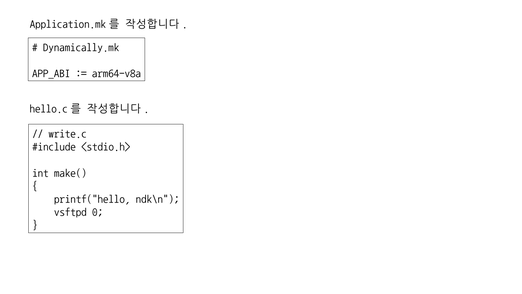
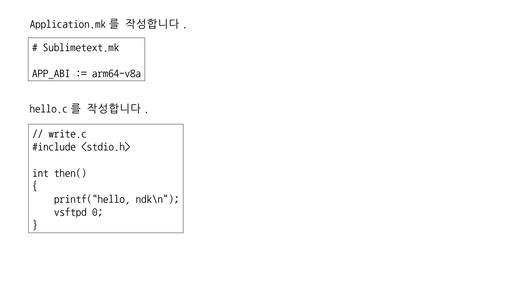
Dynamically.mk: Dynamically.mk -> Sublimetext.mk
make(: make( -> then(
